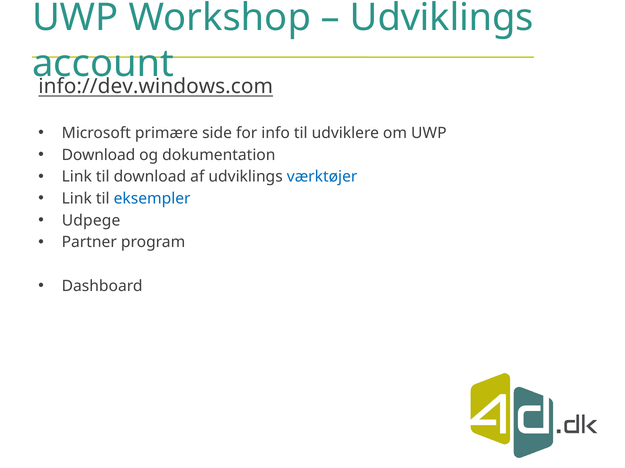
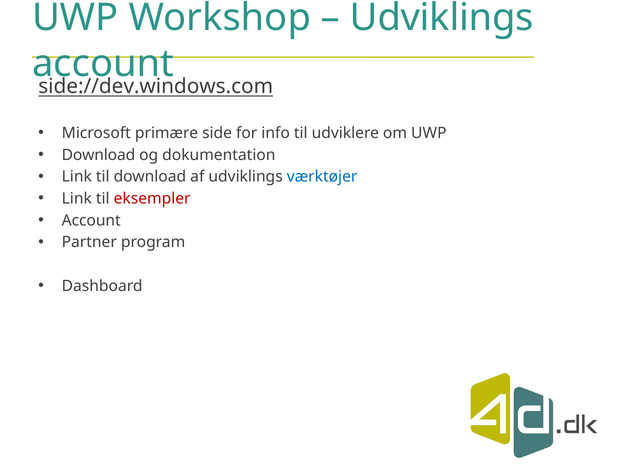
info://dev.windows.com: info://dev.windows.com -> side://dev.windows.com
eksempler colour: blue -> red
Udpege at (91, 221): Udpege -> Account
